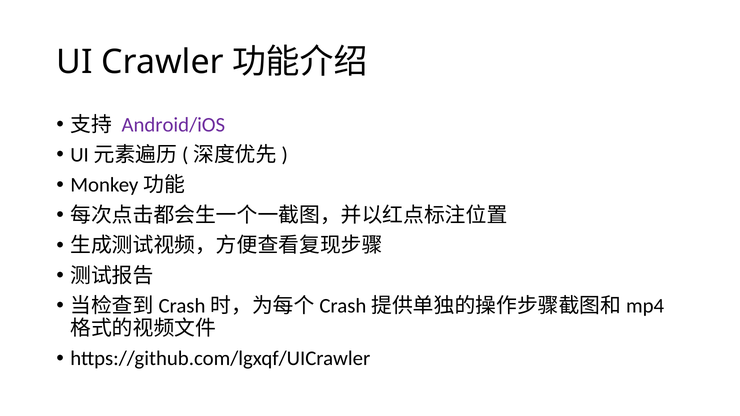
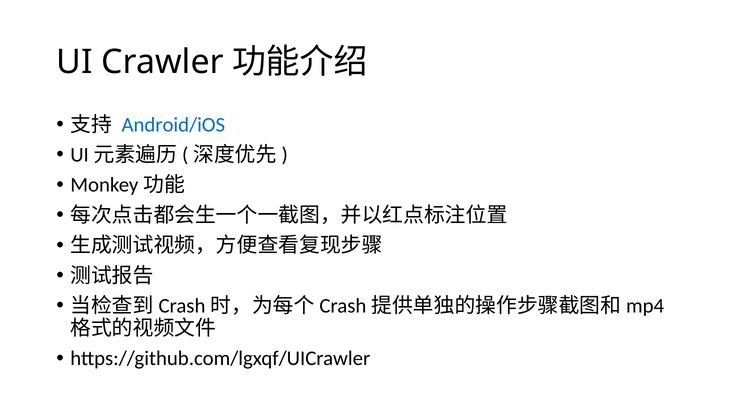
Android/iOS colour: purple -> blue
